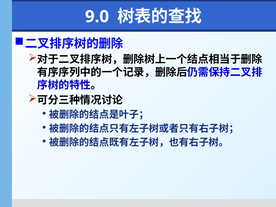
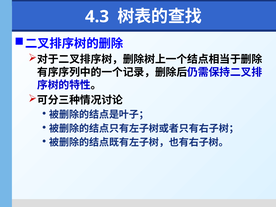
9.0: 9.0 -> 4.3
